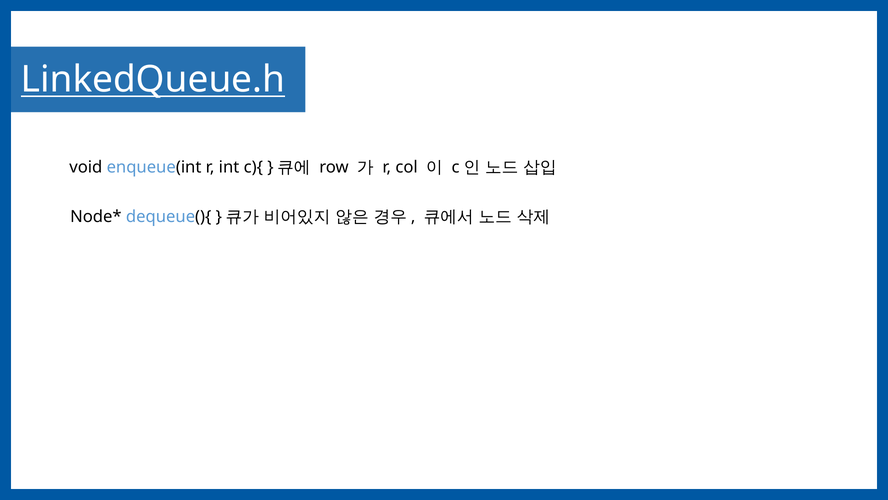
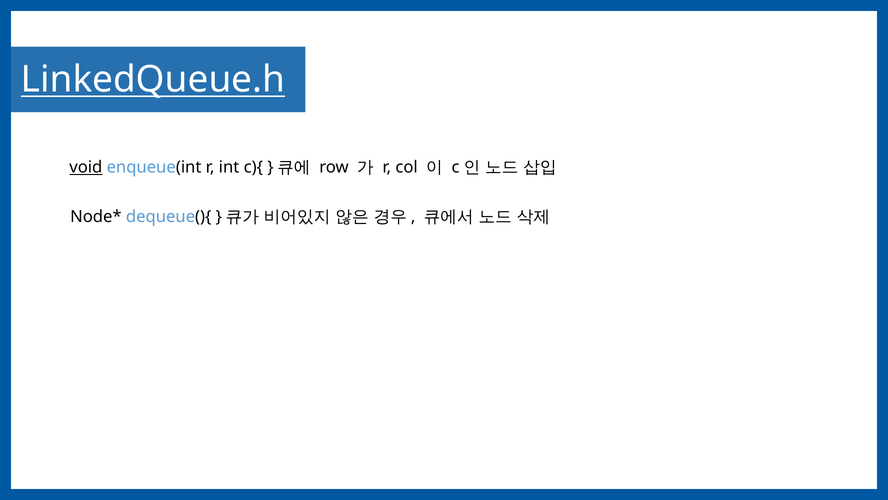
void underline: none -> present
